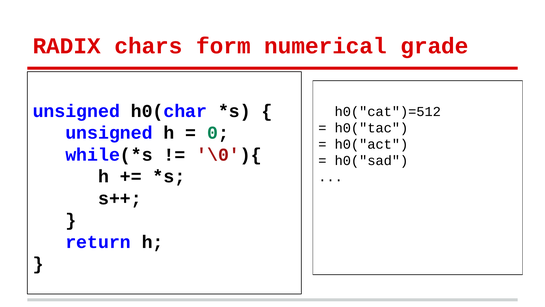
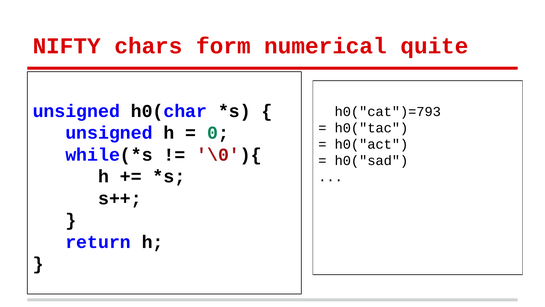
RADIX: RADIX -> NIFTY
grade: grade -> quite
h0("cat")=512: h0("cat")=512 -> h0("cat")=793
